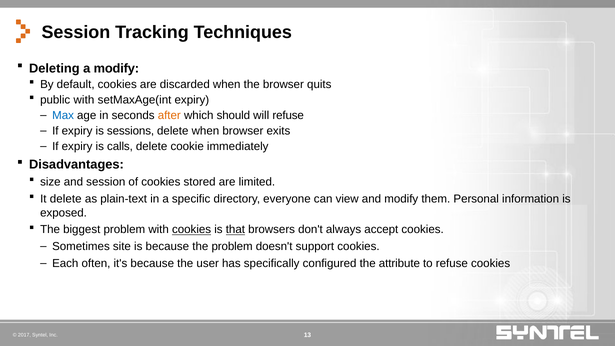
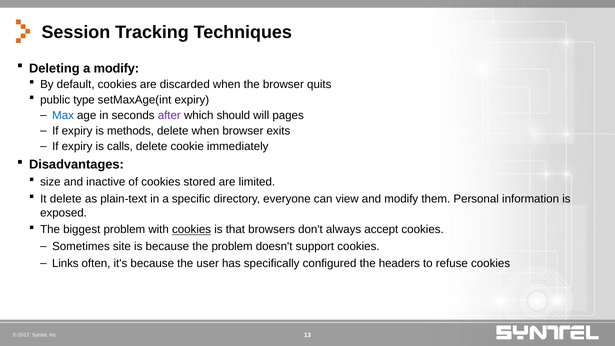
public with: with -> type
after colour: orange -> purple
will refuse: refuse -> pages
sessions: sessions -> methods
and session: session -> inactive
that underline: present -> none
Each: Each -> Links
attribute: attribute -> headers
